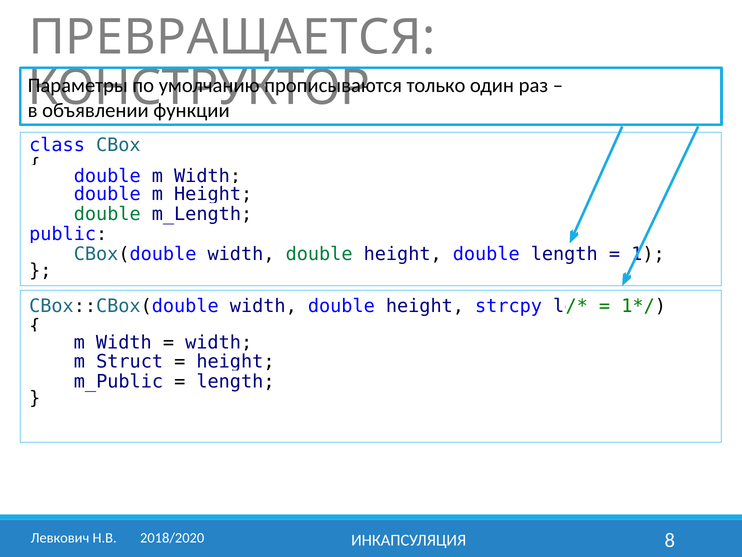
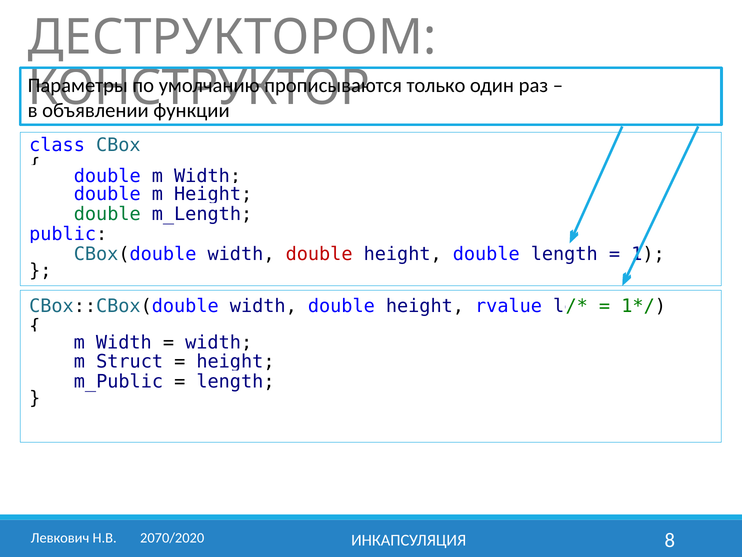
ПРЕВРАЩАЕТСЯ: ПРЕВРАЩАЕТСЯ -> ДЕСТРУКТОРОМ
double at (319, 254) colour: green -> red
strcpy: strcpy -> rvalue
2018/2020: 2018/2020 -> 2070/2020
